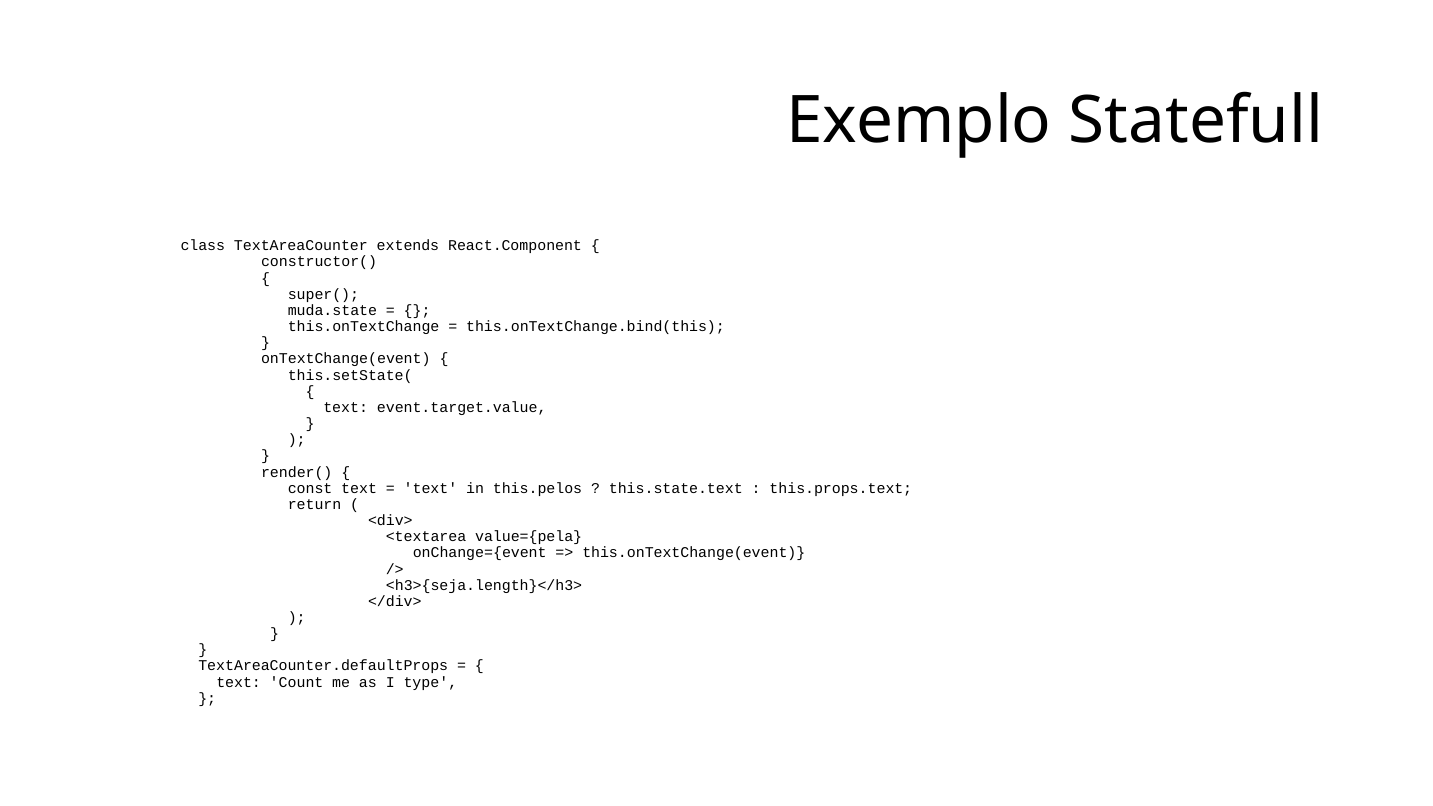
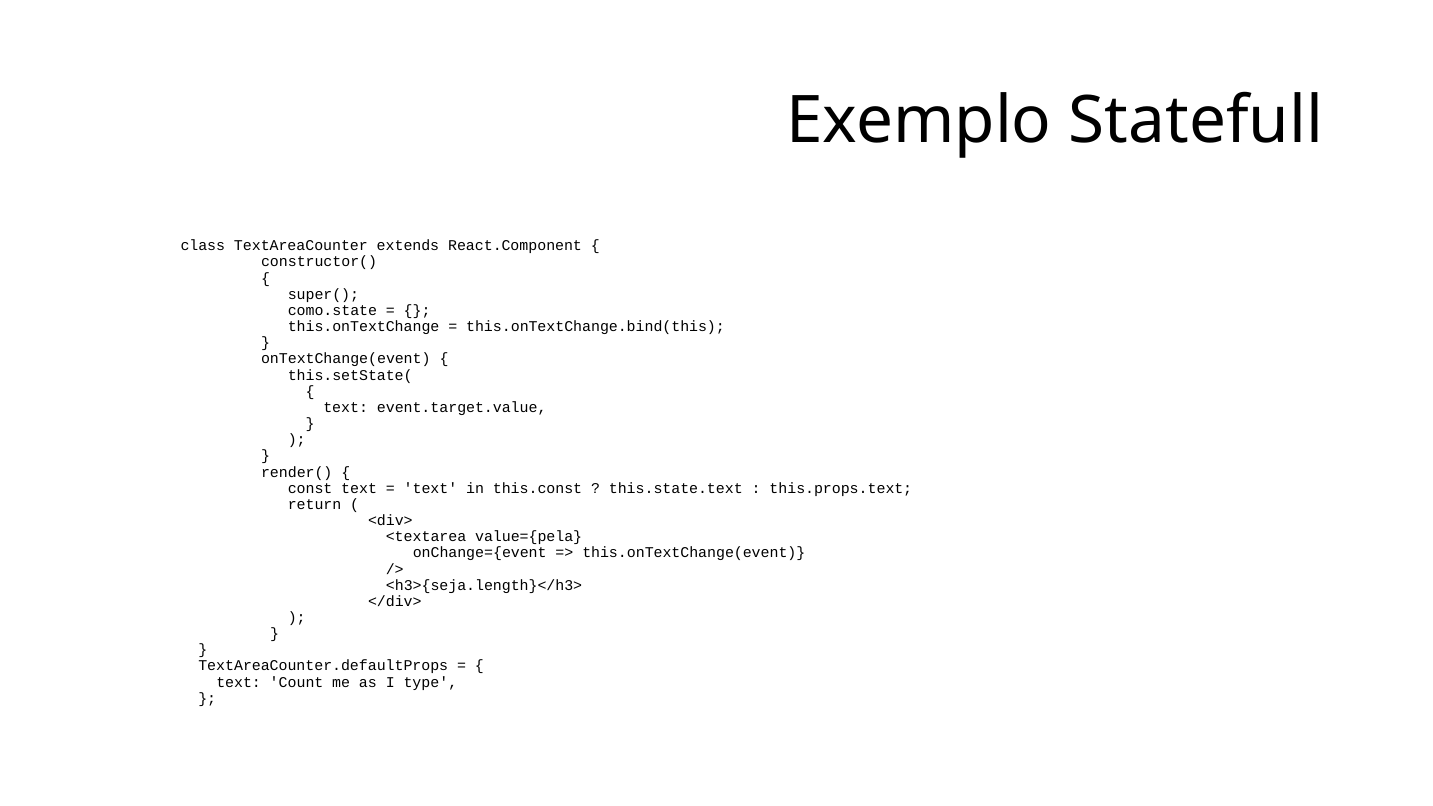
muda.state: muda.state -> como.state
this.pelos: this.pelos -> this.const
